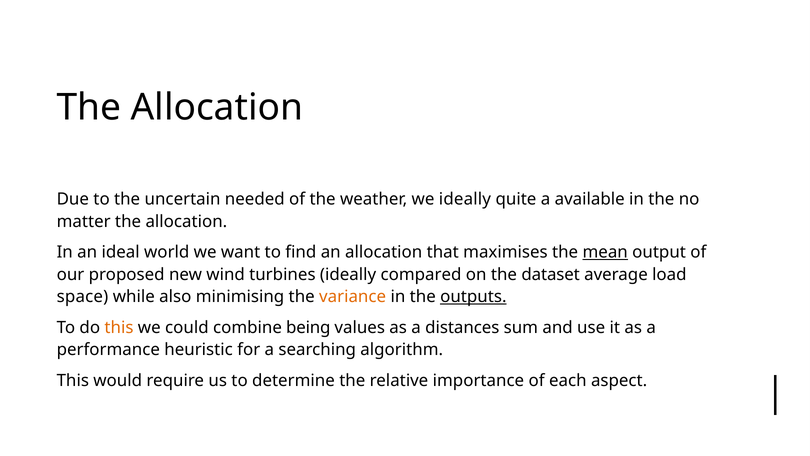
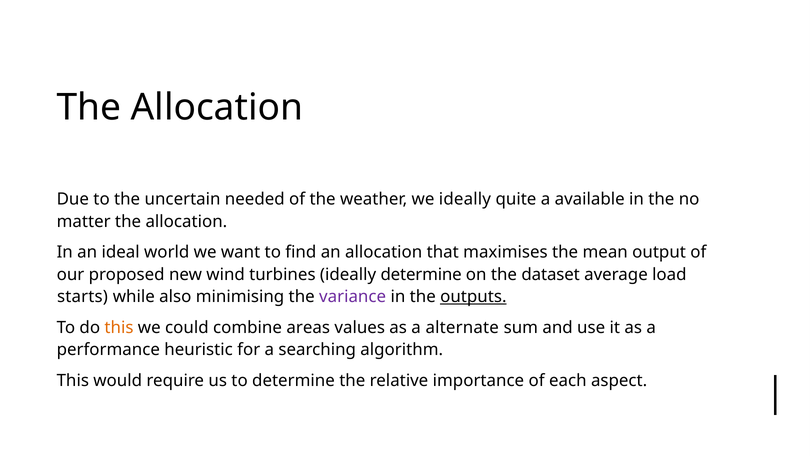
mean underline: present -> none
ideally compared: compared -> determine
space: space -> starts
variance colour: orange -> purple
being: being -> areas
distances: distances -> alternate
